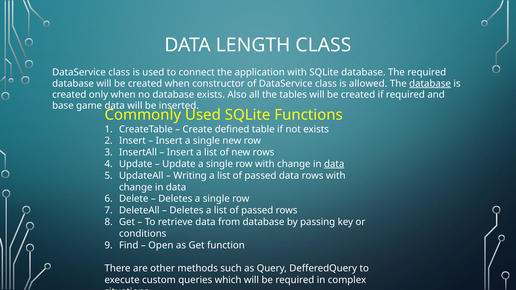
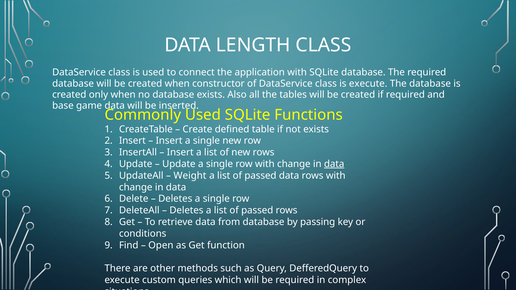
is allowed: allowed -> execute
database at (430, 84) underline: present -> none
Writing: Writing -> Weight
